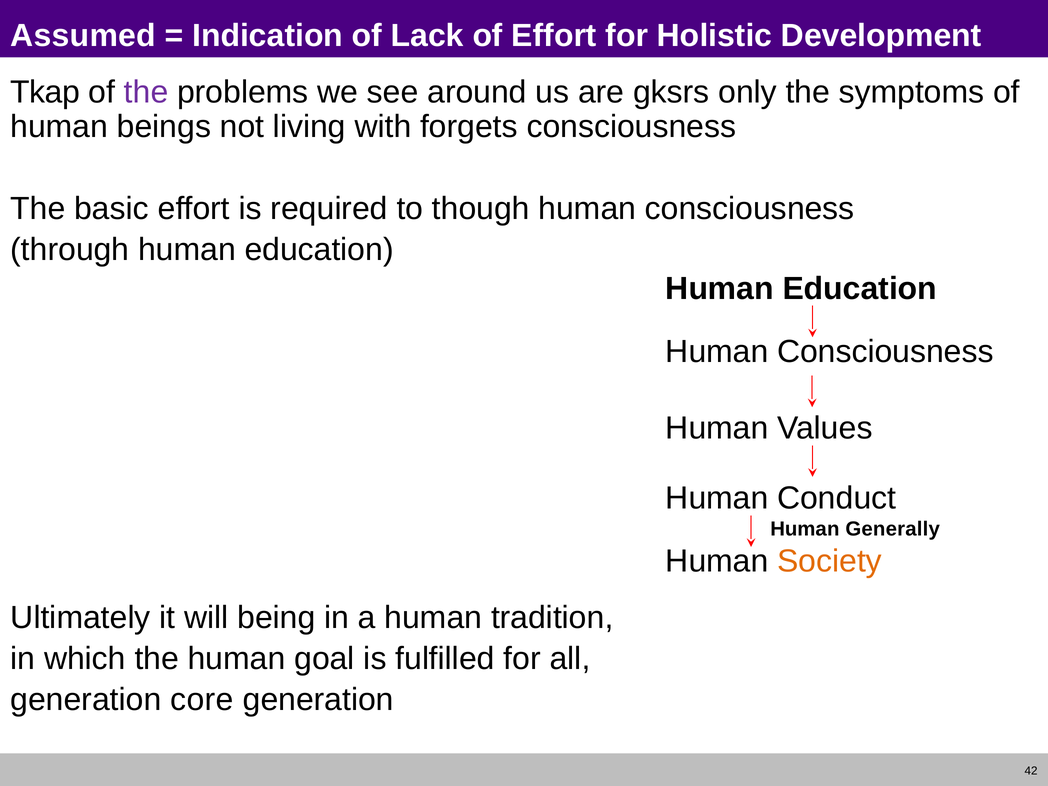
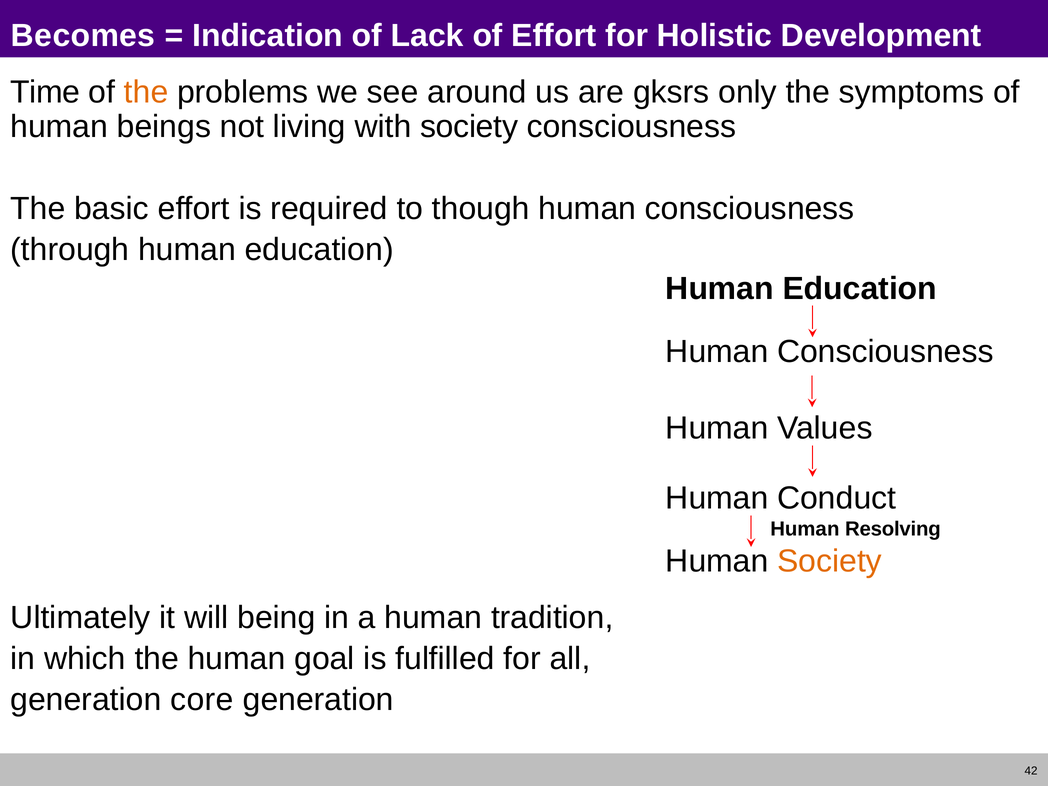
Assumed: Assumed -> Becomes
Tkap: Tkap -> Time
the at (146, 92) colour: purple -> orange
with forgets: forgets -> society
Generally: Generally -> Resolving
